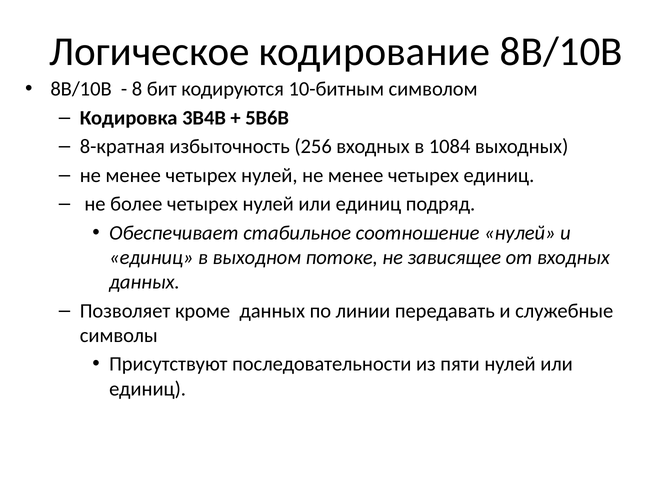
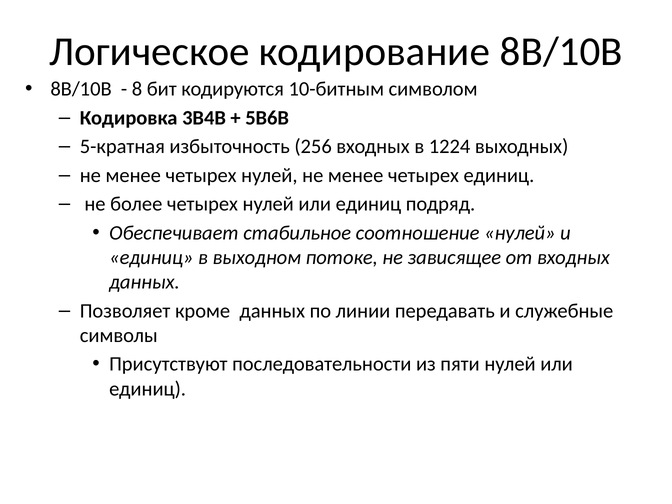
8-кратная: 8-кратная -> 5-кратная
1084: 1084 -> 1224
